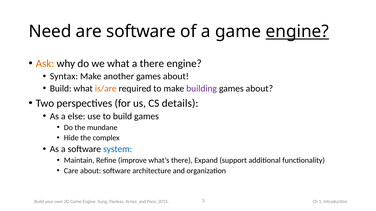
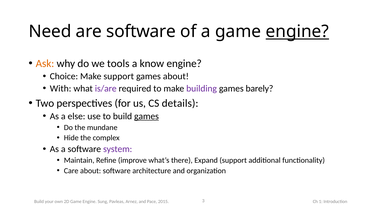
we what: what -> tools
a there: there -> know
Syntax: Syntax -> Choice
Make another: another -> support
Build at (61, 89): Build -> With
is/are colour: orange -> purple
about at (259, 89): about -> barely
games at (146, 117) underline: none -> present
system colour: blue -> purple
